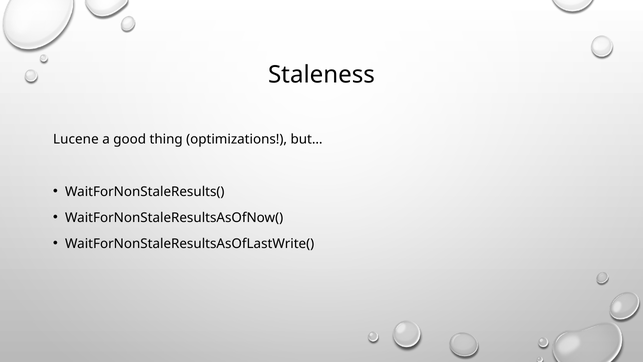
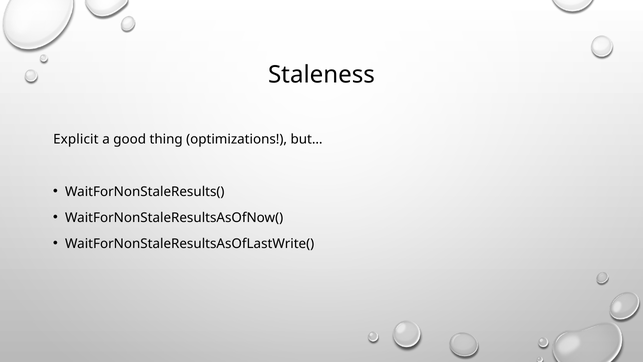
Lucene: Lucene -> Explicit
